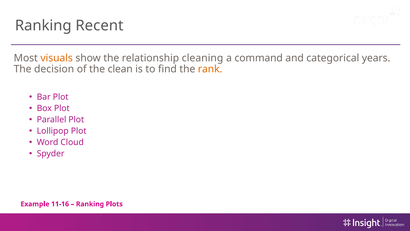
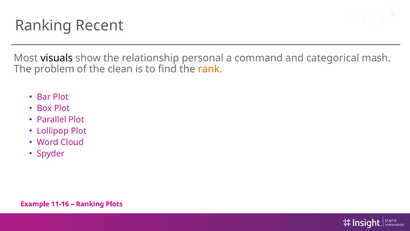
visuals colour: orange -> black
cleaning: cleaning -> personal
years: years -> mash
decision: decision -> problem
